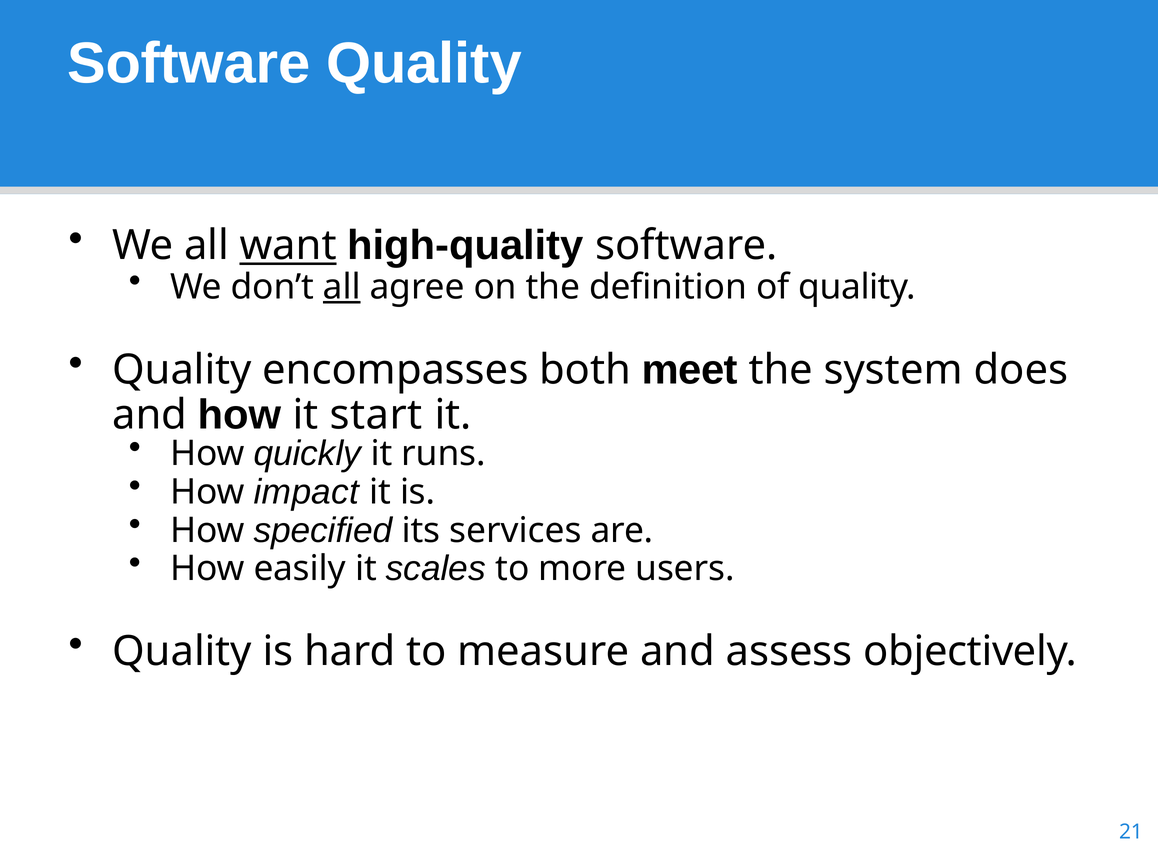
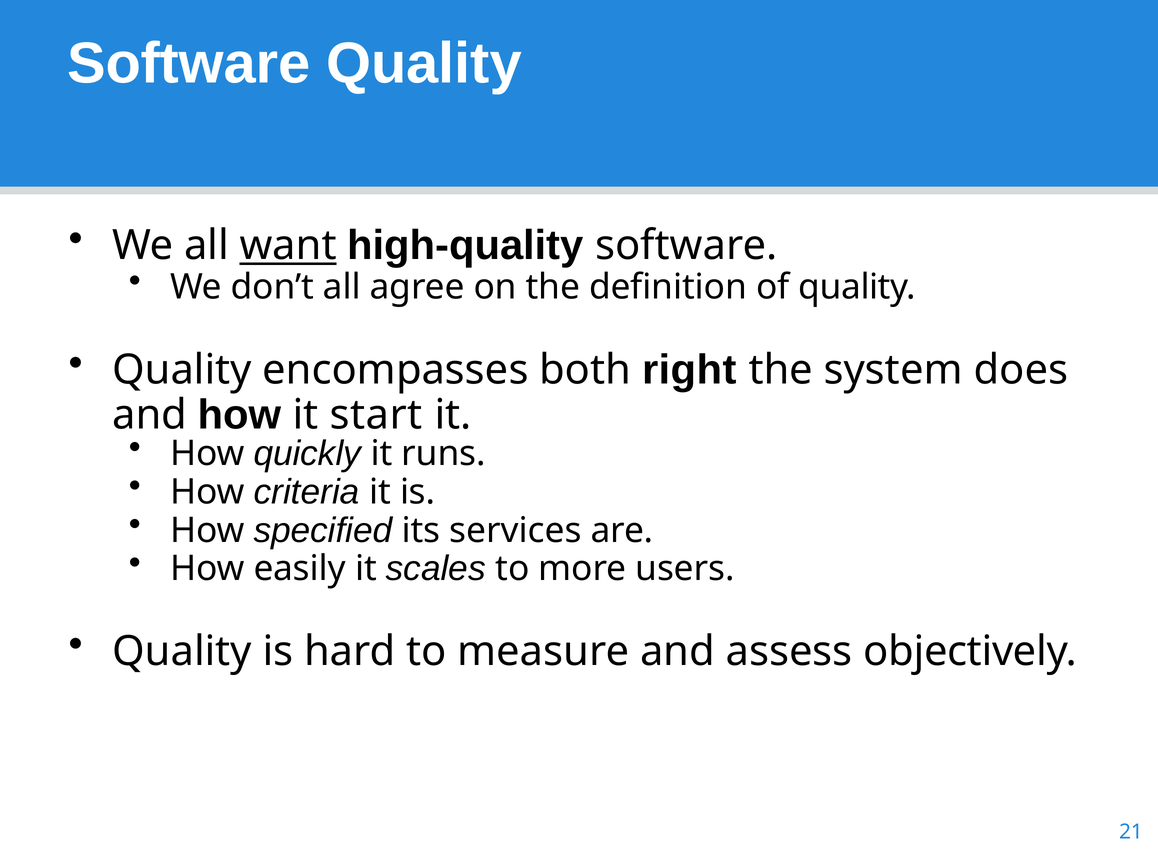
all at (342, 287) underline: present -> none
meet: meet -> right
impact: impact -> criteria
